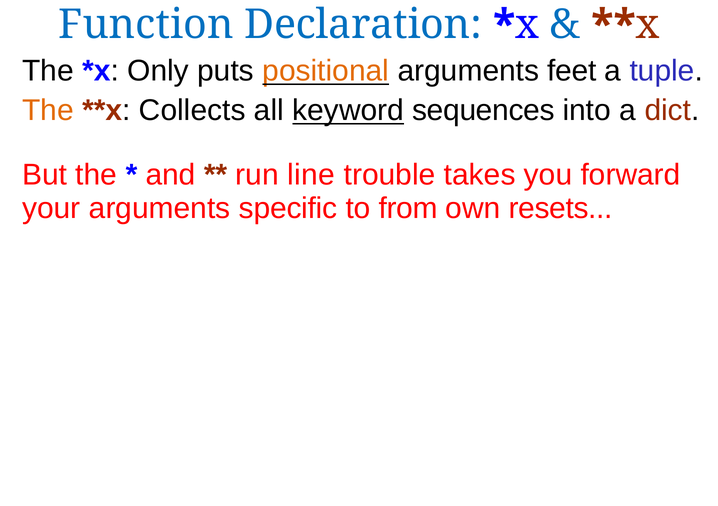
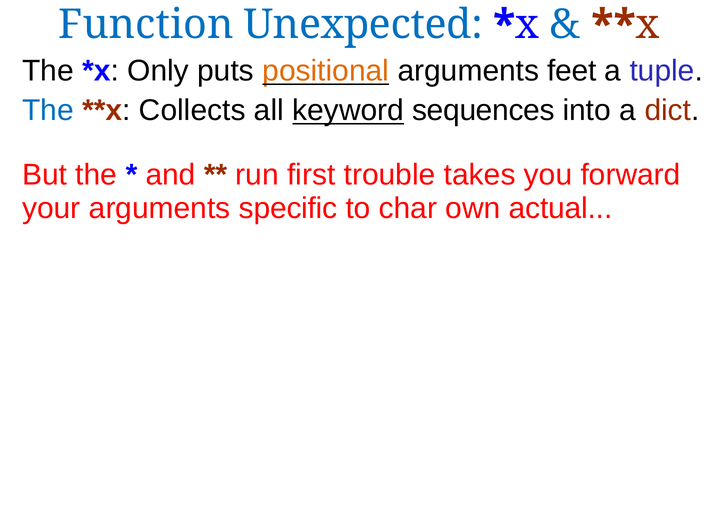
Declaration: Declaration -> Unexpected
The at (48, 111) colour: orange -> blue
line: line -> first
from: from -> char
resets: resets -> actual
